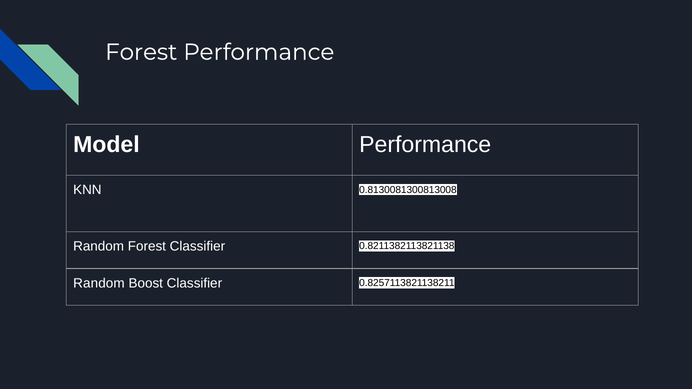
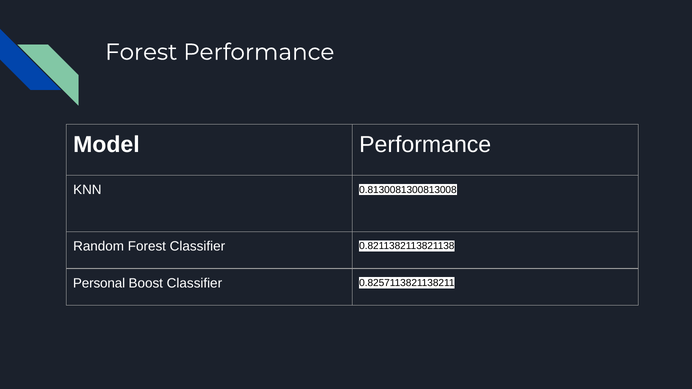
Random at (99, 283): Random -> Personal
